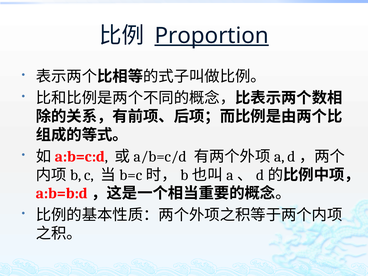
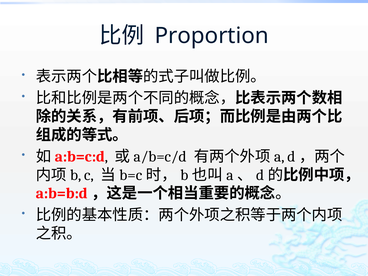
Proportion underline: present -> none
